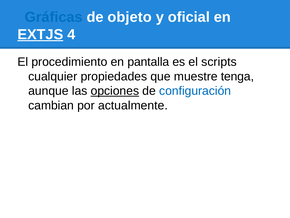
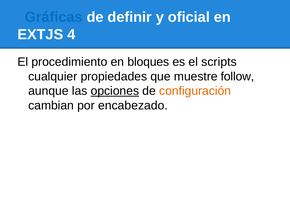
objeto: objeto -> definir
EXTJS underline: present -> none
pantalla: pantalla -> bloques
tenga: tenga -> follow
configuración colour: blue -> orange
actualmente: actualmente -> encabezado
